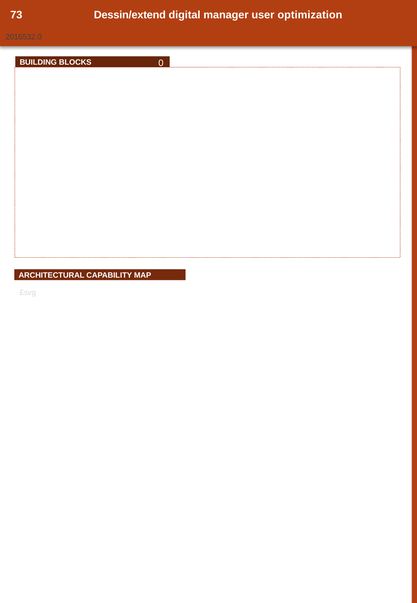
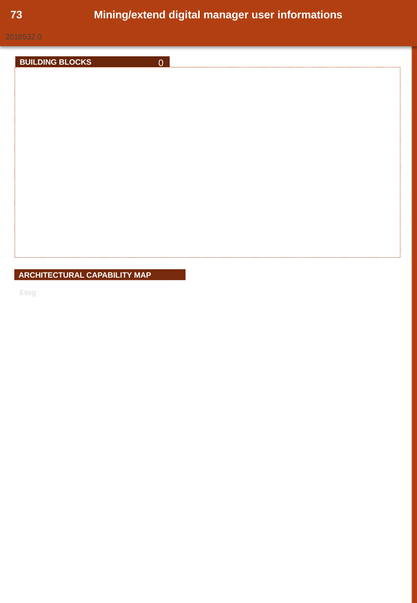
Dessin/extend: Dessin/extend -> Mining/extend
optimization: optimization -> informations
